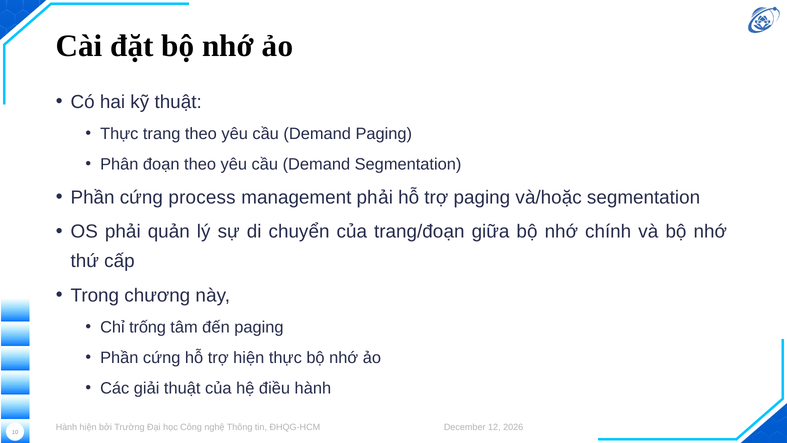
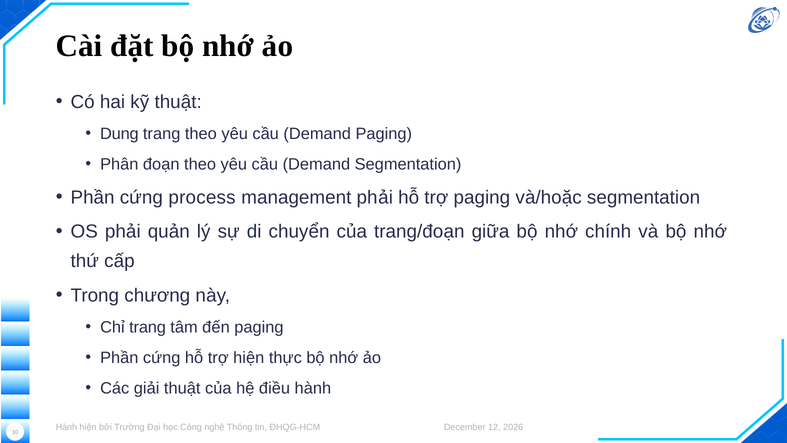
Thực at (119, 134): Thực -> Dung
Chỉ trống: trống -> trang
